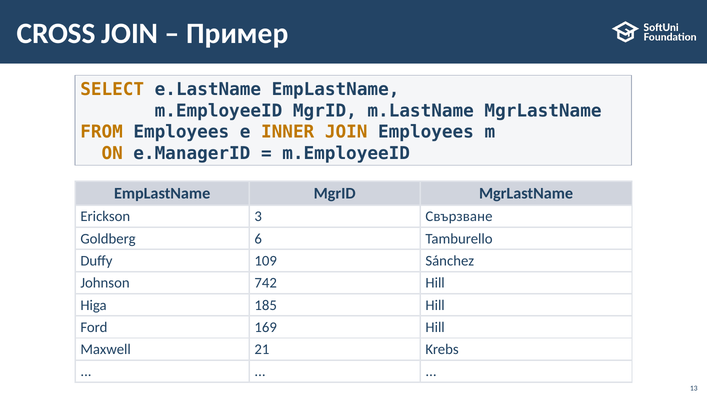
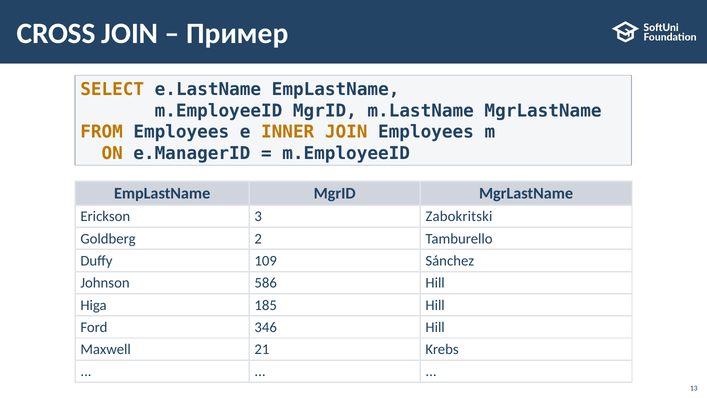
Свързване: Свързване -> Zabokritski
6: 6 -> 2
742: 742 -> 586
169: 169 -> 346
